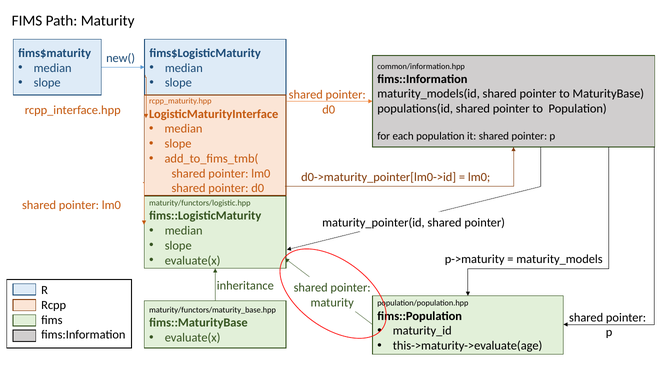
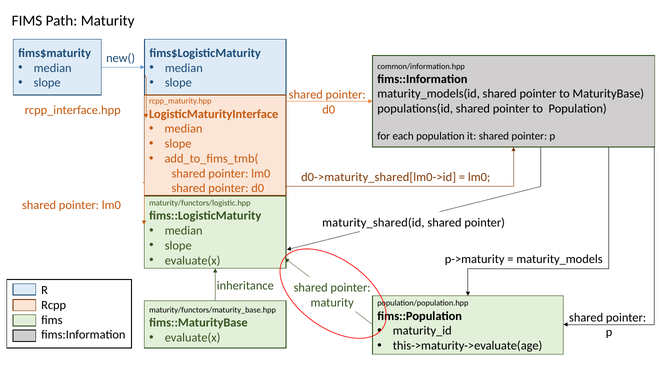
d0->maturity_pointer[lm0->id: d0->maturity_pointer[lm0->id -> d0->maturity_shared[lm0->id
maturity_pointer(id: maturity_pointer(id -> maturity_shared(id
